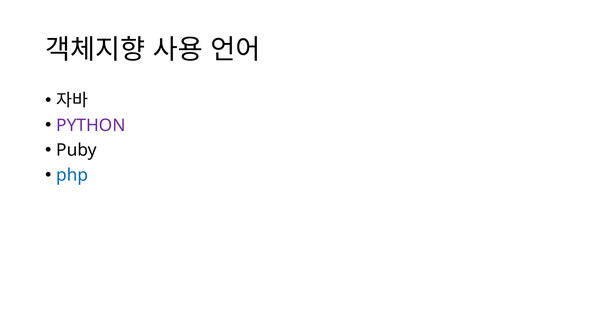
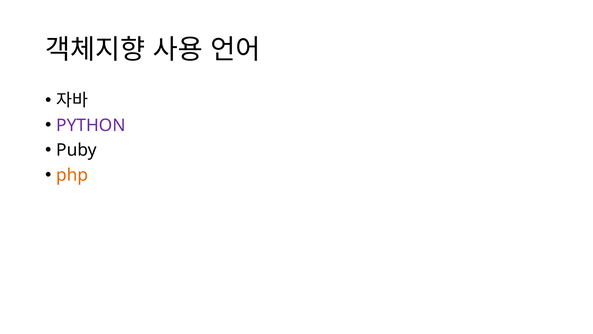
php colour: blue -> orange
